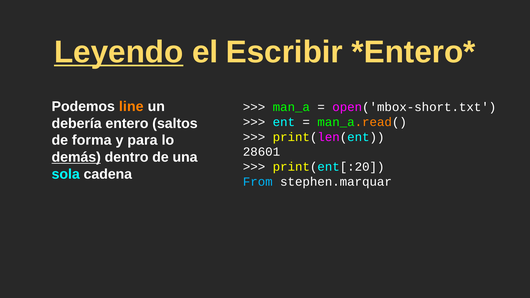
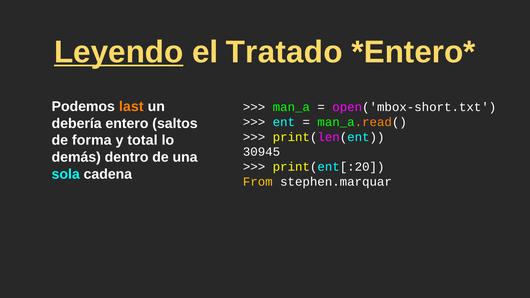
Escribir: Escribir -> Tratado
line: line -> last
para: para -> total
28601: 28601 -> 30945
demás underline: present -> none
From colour: light blue -> yellow
